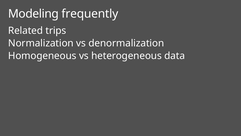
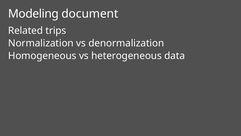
frequently: frequently -> document
